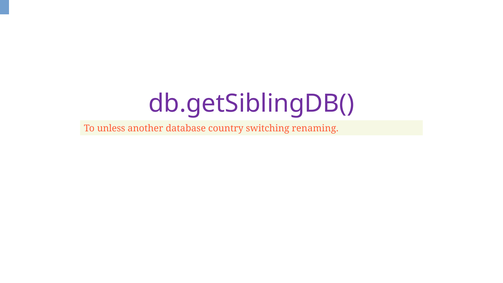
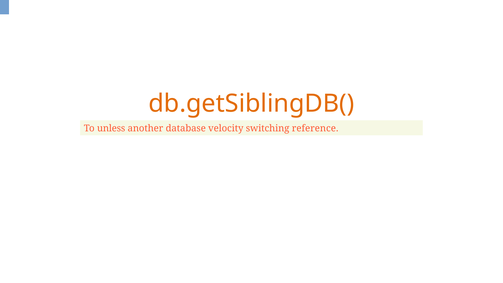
db.getSiblingDB( colour: purple -> orange
country: country -> velocity
renaming: renaming -> reference
